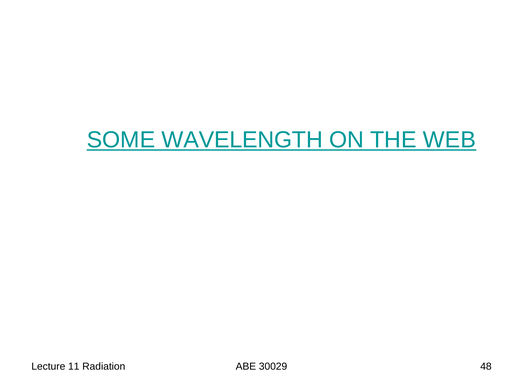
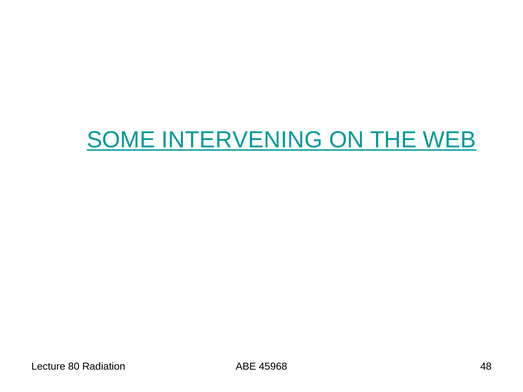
WAVELENGTH: WAVELENGTH -> INTERVENING
11: 11 -> 80
30029: 30029 -> 45968
